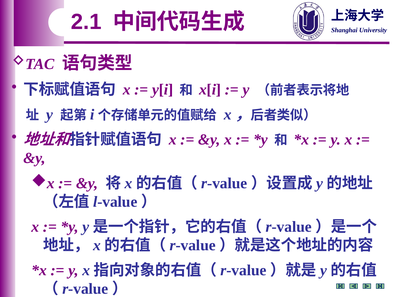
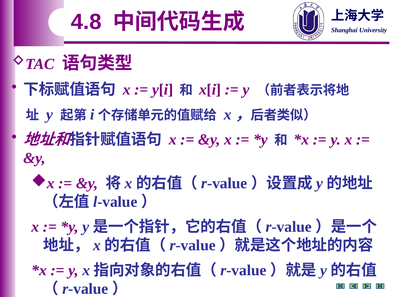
2.1: 2.1 -> 4.8
